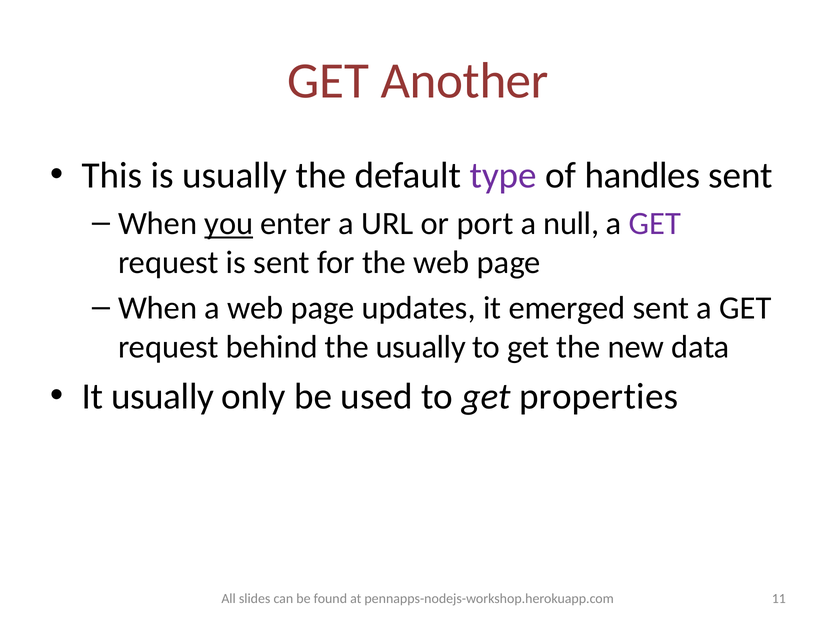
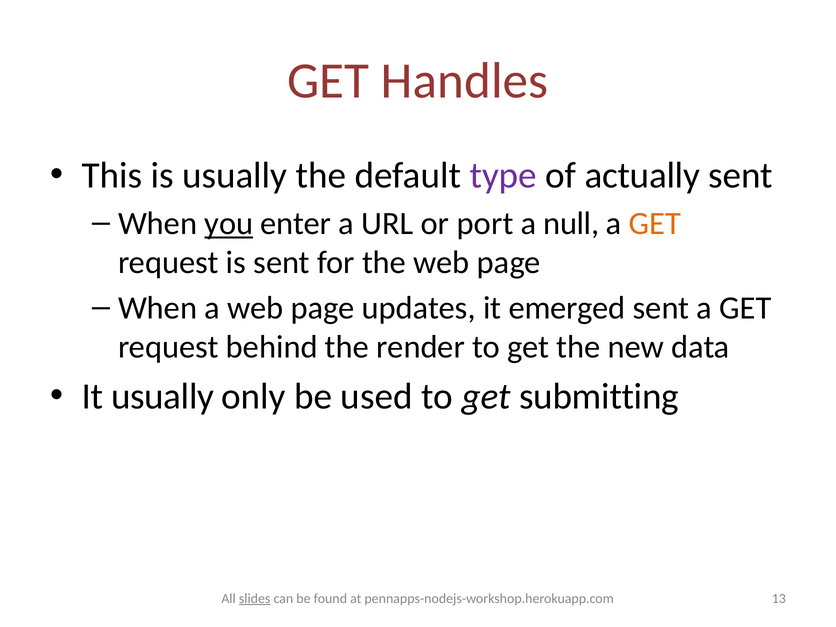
Another: Another -> Handles
handles: handles -> actually
GET at (655, 223) colour: purple -> orange
the usually: usually -> render
properties: properties -> submitting
slides underline: none -> present
11: 11 -> 13
